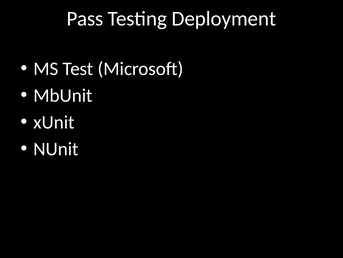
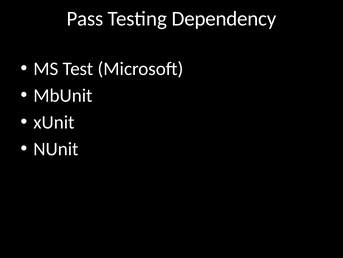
Deployment: Deployment -> Dependency
